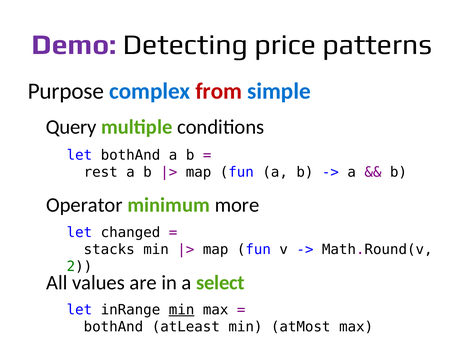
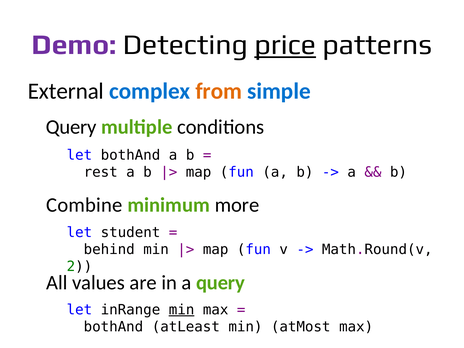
price underline: none -> present
Purpose: Purpose -> External
from colour: red -> orange
Operator: Operator -> Combine
changed: changed -> student
stacks: stacks -> behind
a select: select -> query
